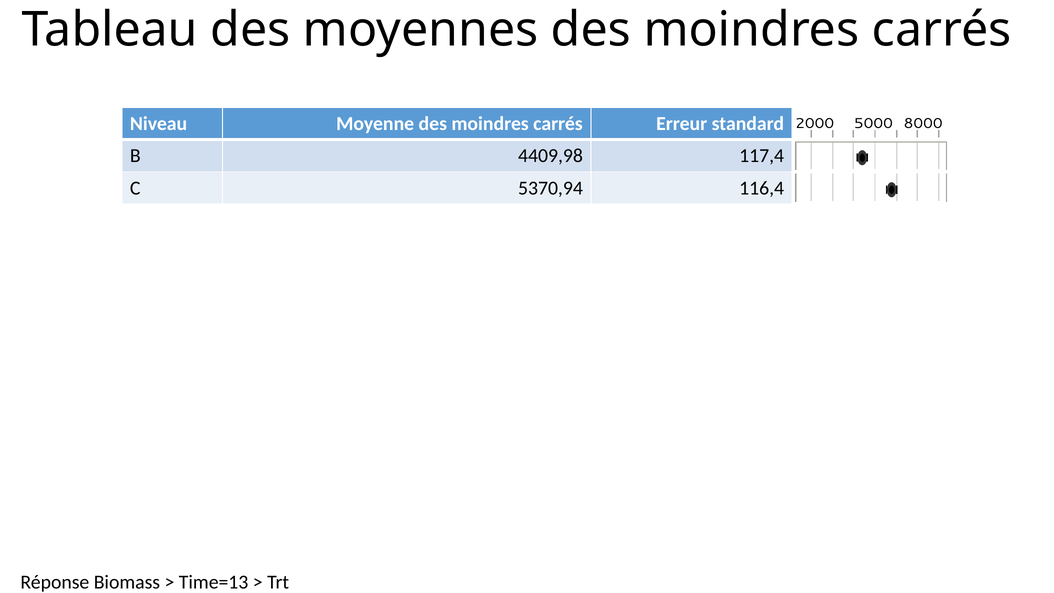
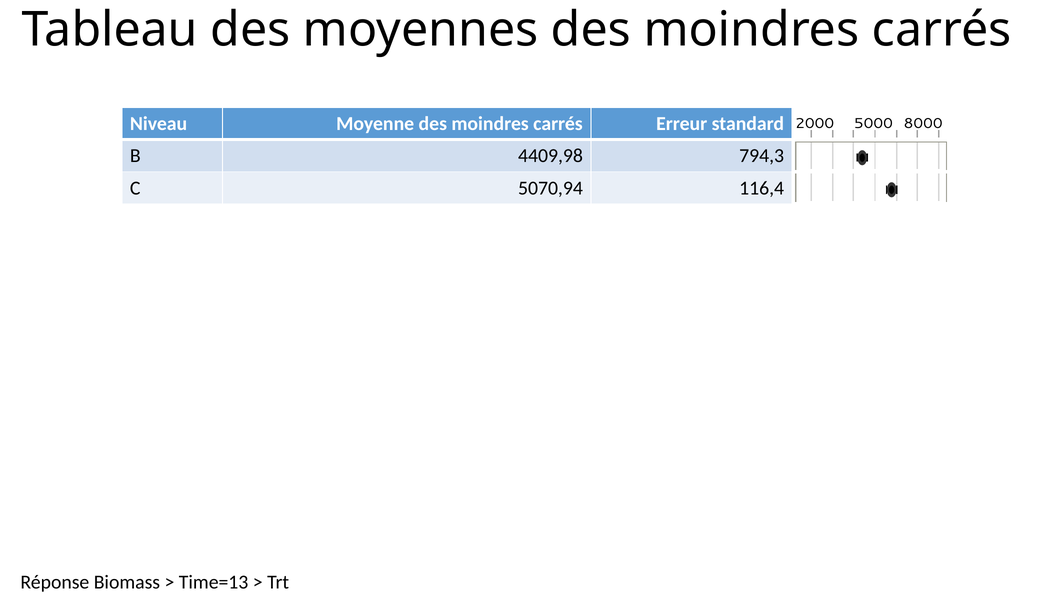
117,4: 117,4 -> 794,3
5370,94: 5370,94 -> 5070,94
